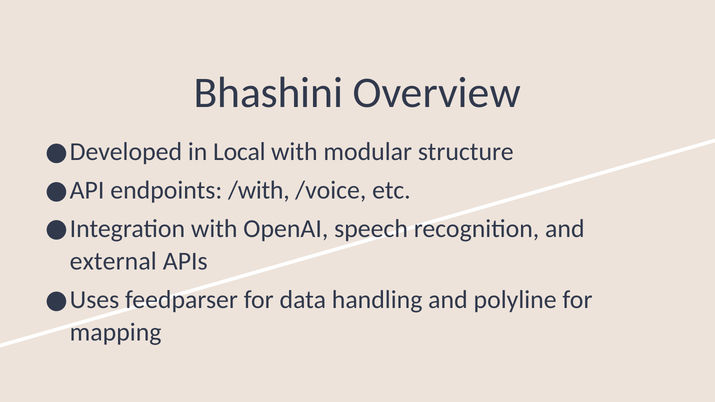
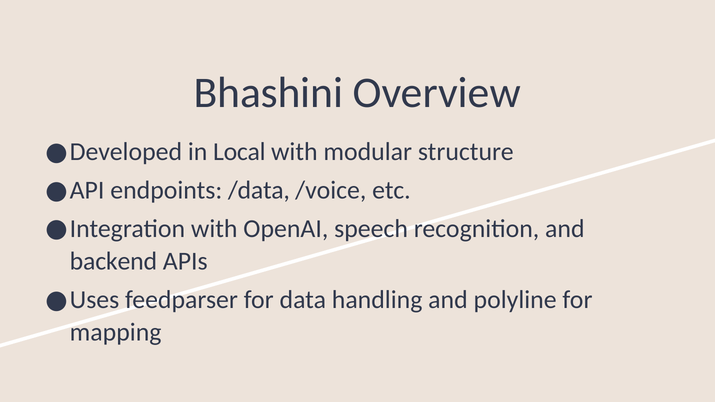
/with: /with -> /data
external: external -> backend
